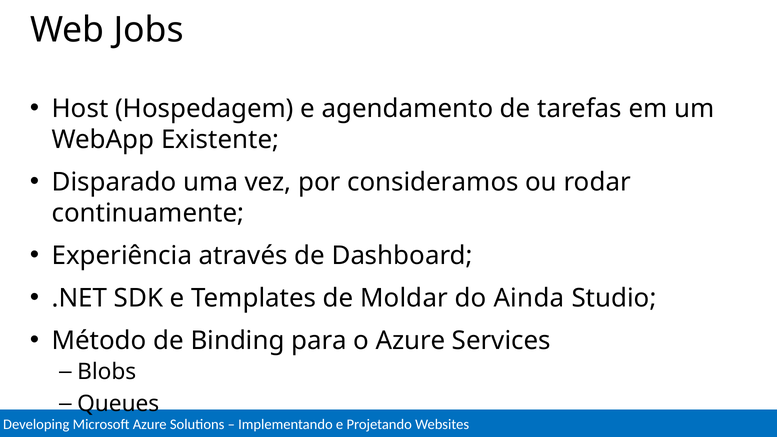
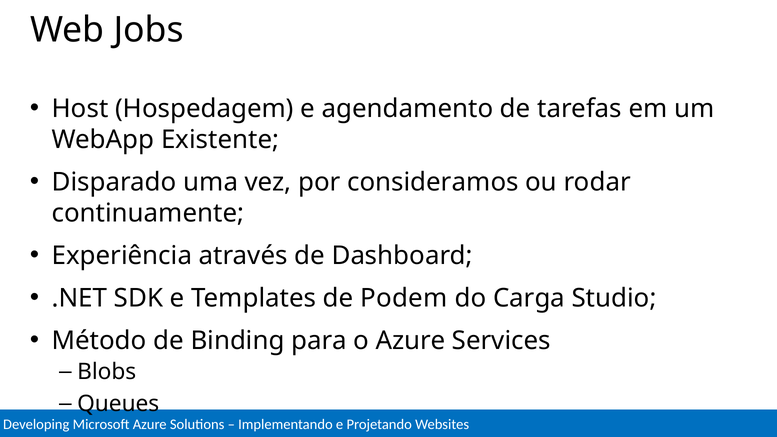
Moldar: Moldar -> Podem
Ainda: Ainda -> Carga
